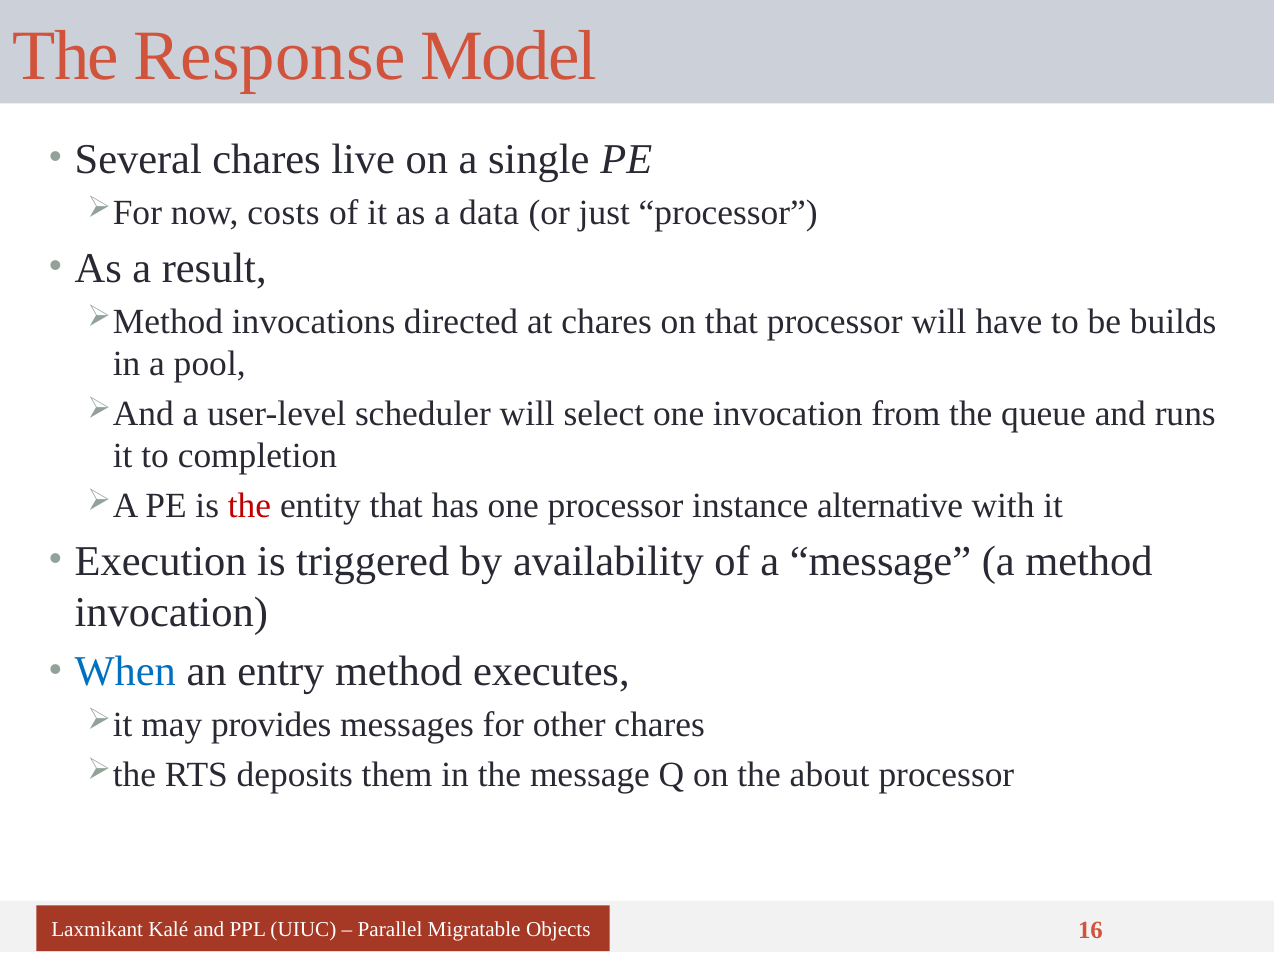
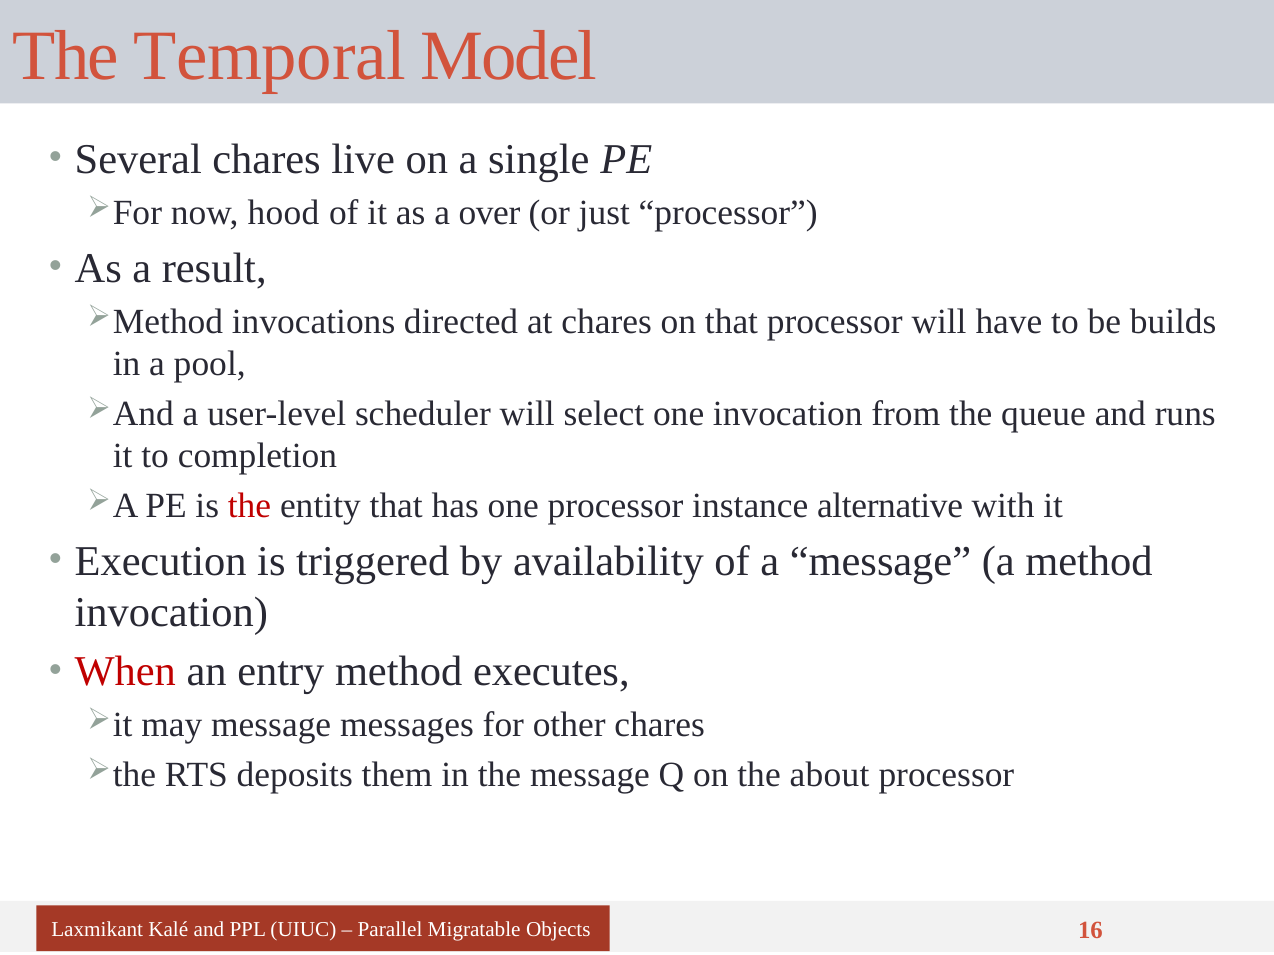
Response: Response -> Temporal
costs: costs -> hood
data: data -> over
When colour: blue -> red
may provides: provides -> message
